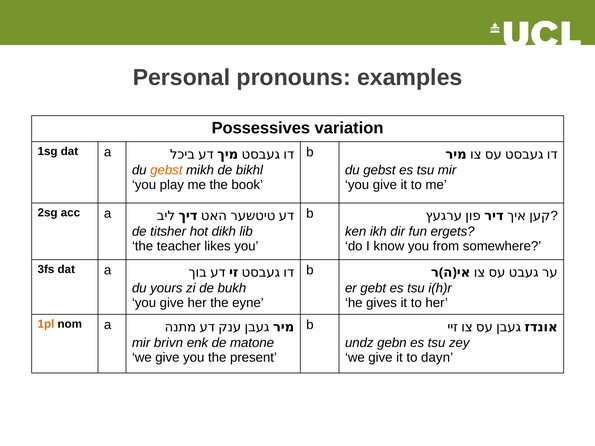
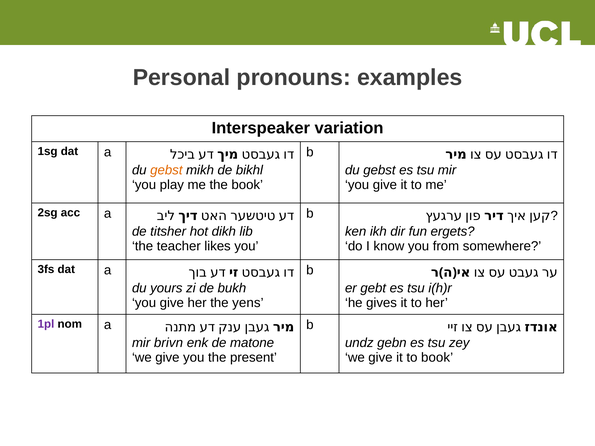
Possessives: Possessives -> Interspeaker
eyne: eyne -> yens
1pl colour: orange -> purple
to dayn: dayn -> book
